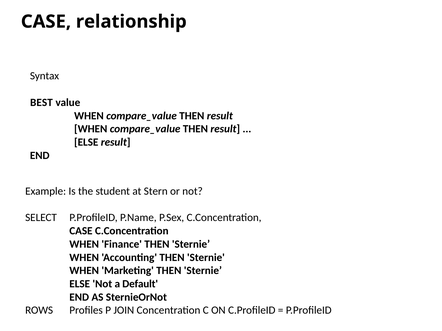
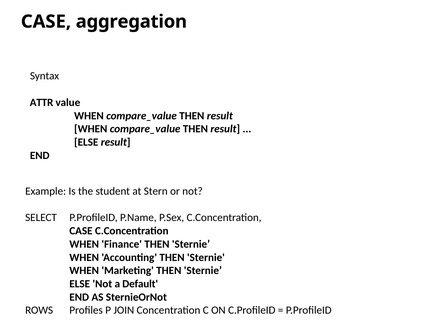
relationship: relationship -> aggregation
BEST: BEST -> ATTR
